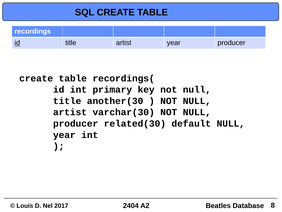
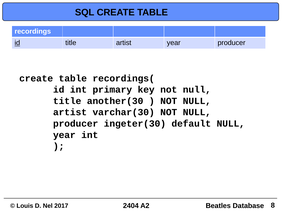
related(30: related(30 -> ingeter(30
